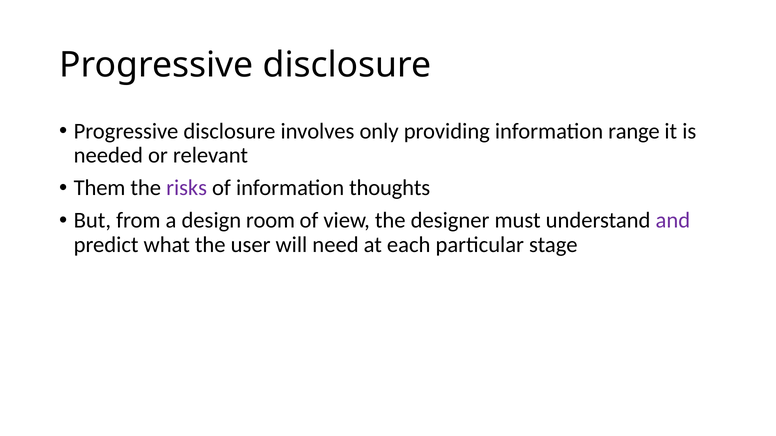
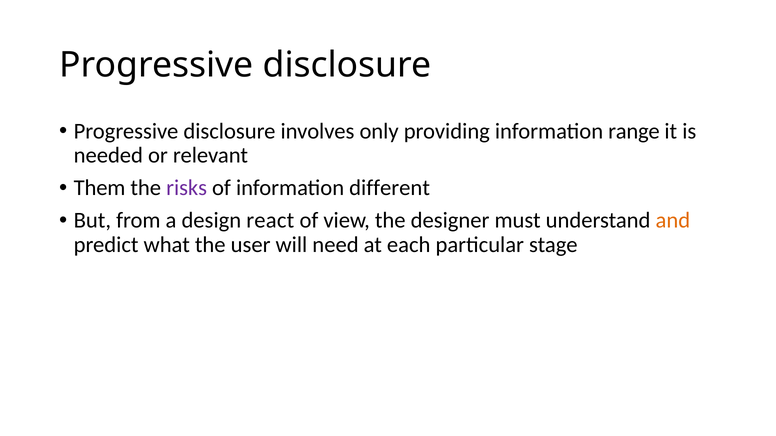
thoughts: thoughts -> different
room: room -> react
and colour: purple -> orange
